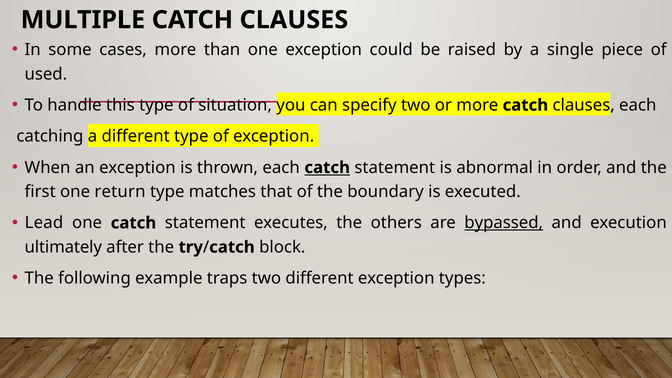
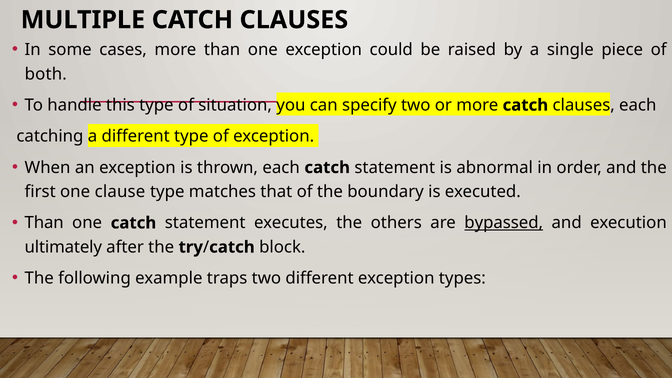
used: used -> both
catch at (327, 168) underline: present -> none
return: return -> clause
Lead at (44, 223): Lead -> Than
